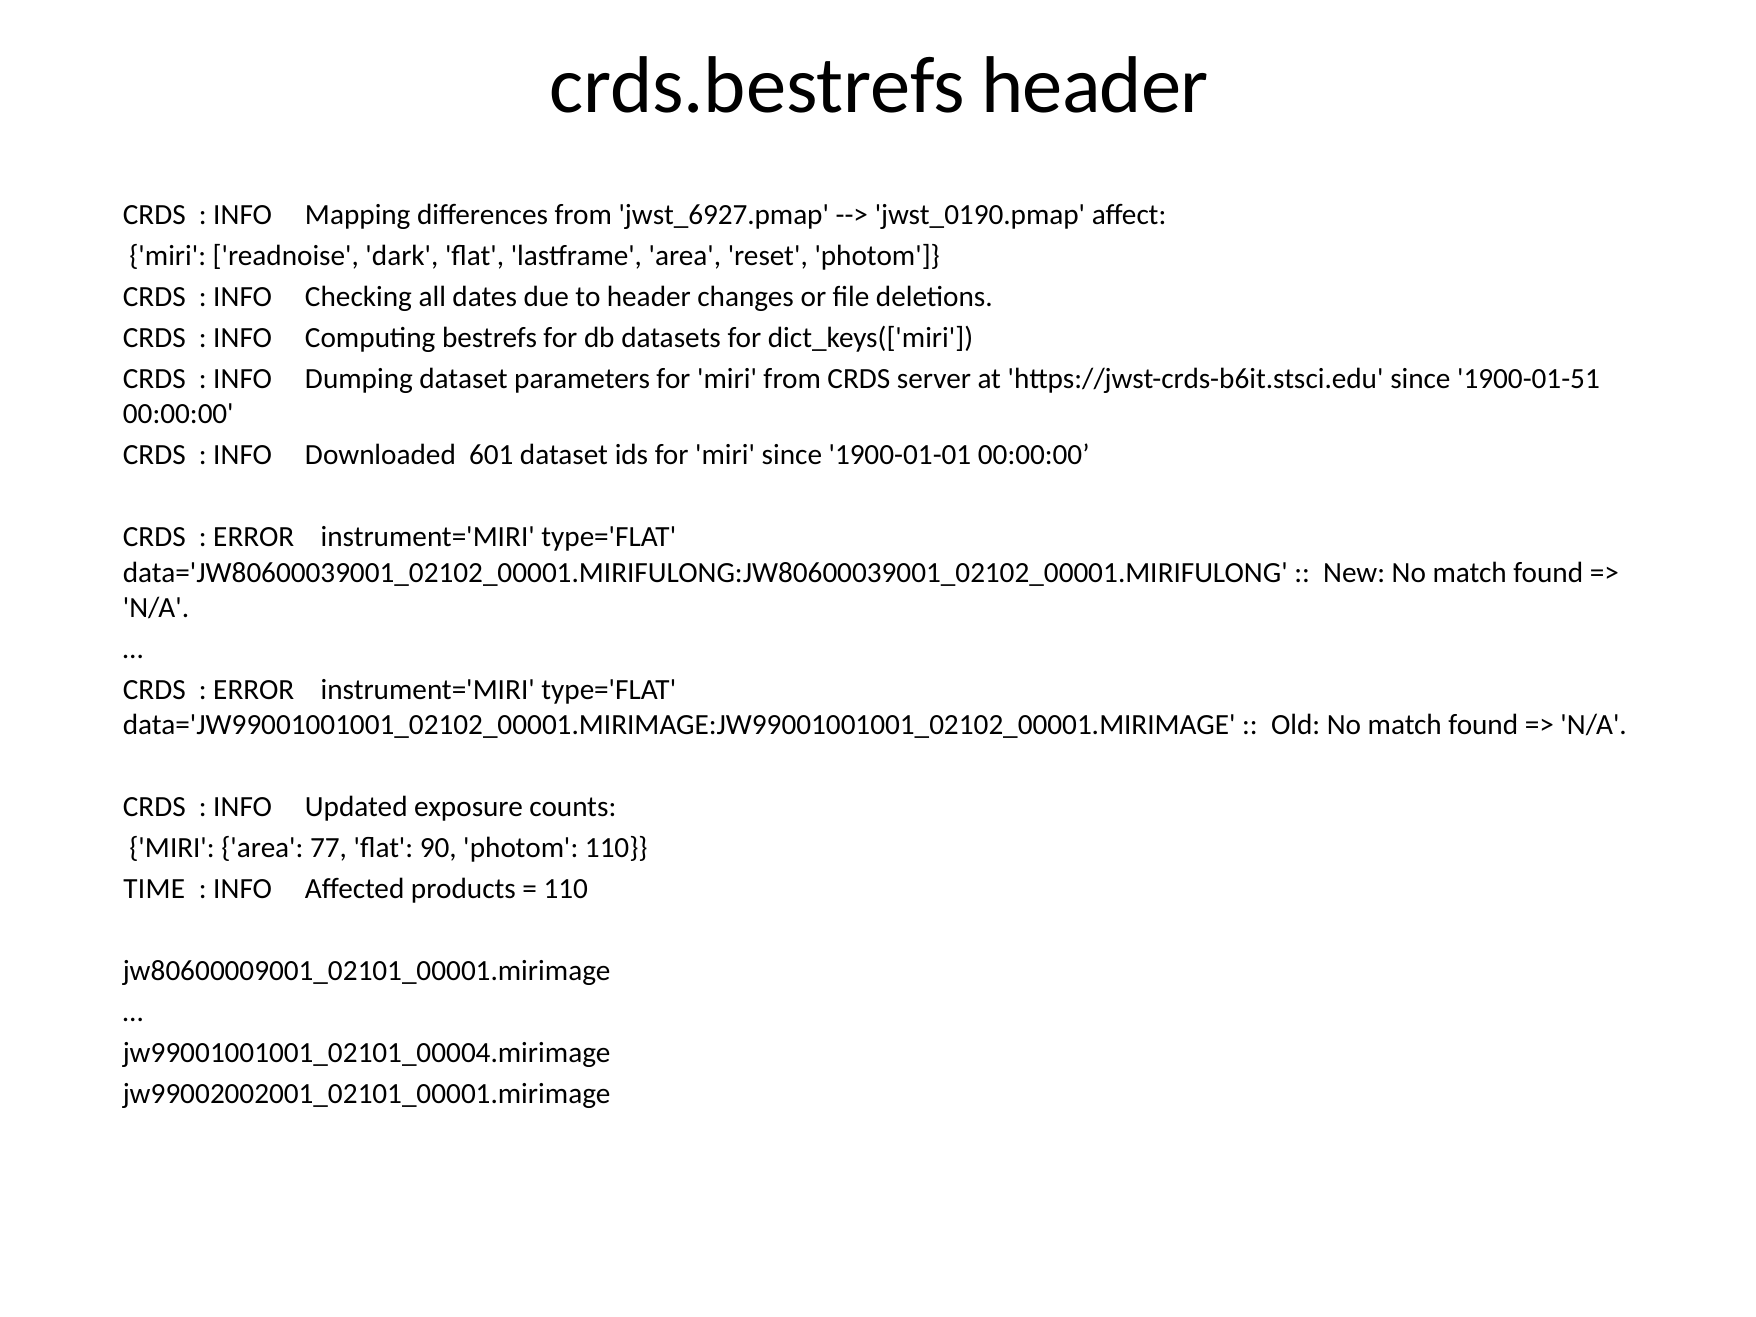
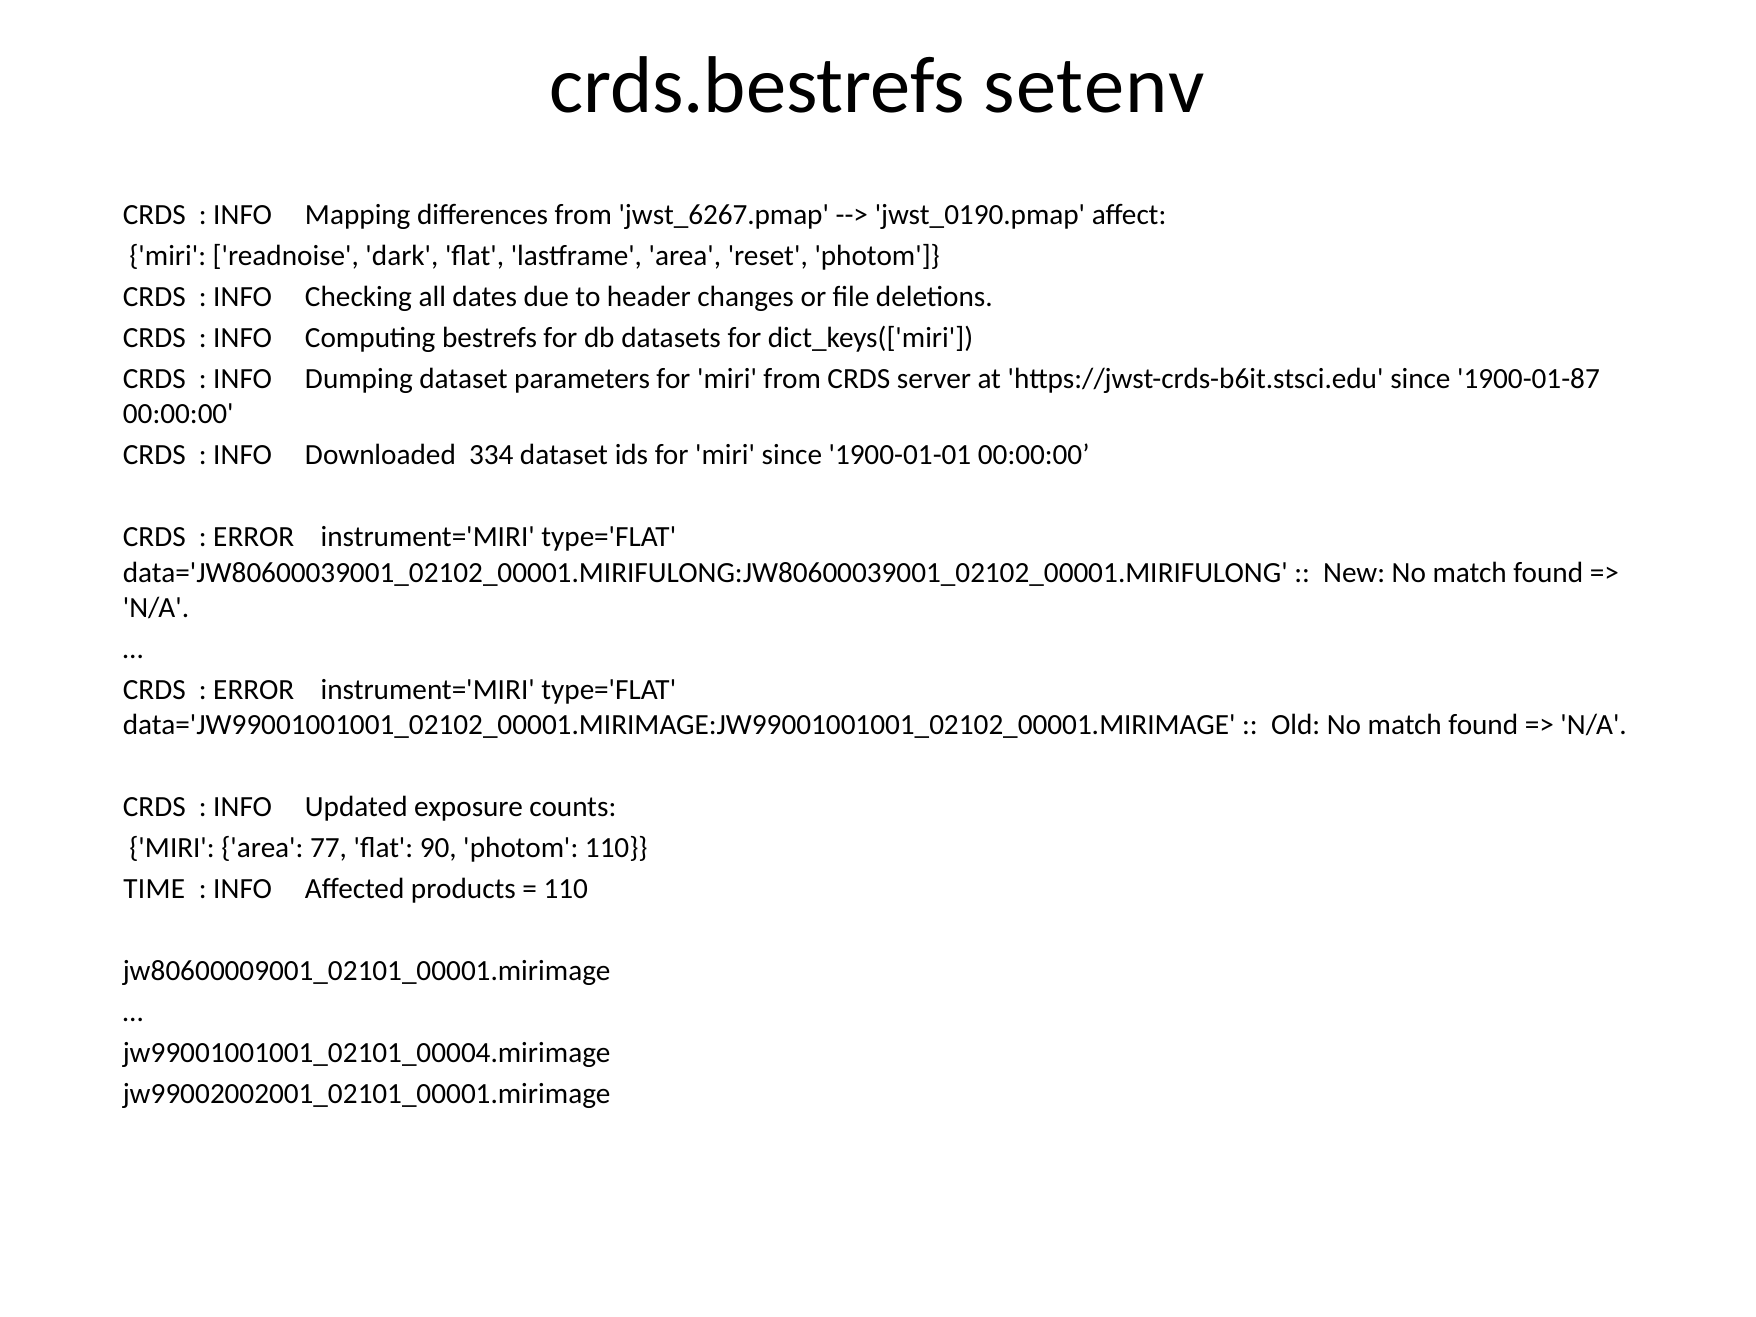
crds.bestrefs header: header -> setenv
jwst_6927.pmap: jwst_6927.pmap -> jwst_6267.pmap
1900-01-51: 1900-01-51 -> 1900-01-87
601: 601 -> 334
